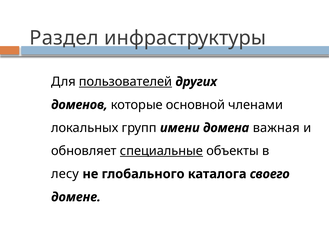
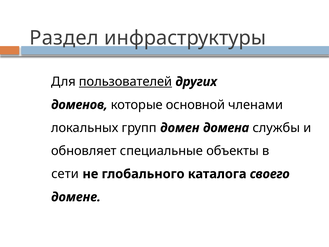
имени: имени -> домен
важная: важная -> службы
специальные underline: present -> none
лесу: лесу -> сети
